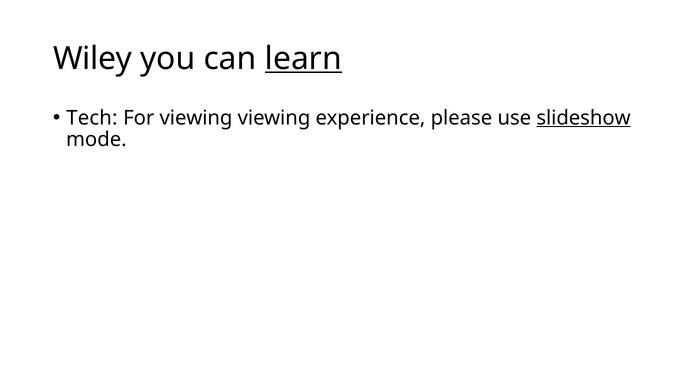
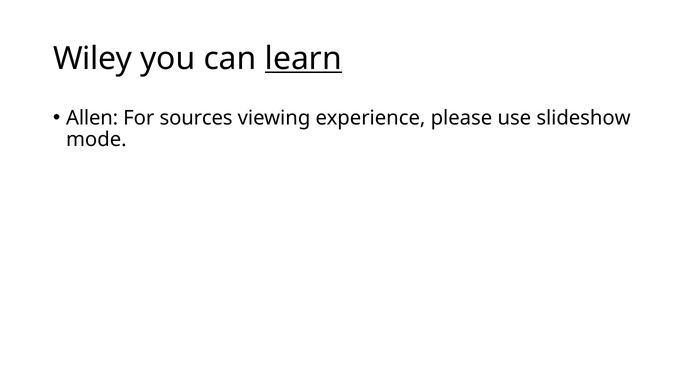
Tech: Tech -> Allen
For viewing: viewing -> sources
slideshow underline: present -> none
